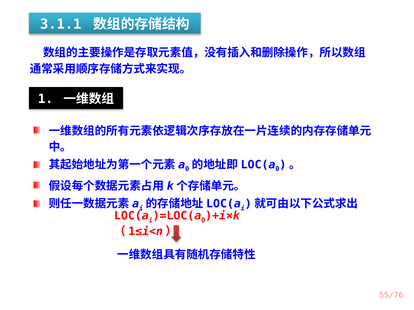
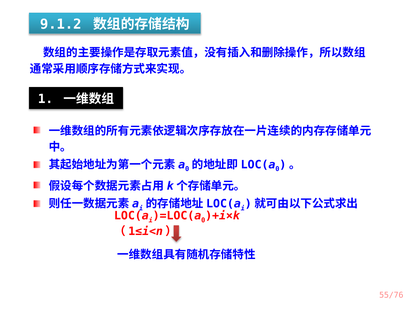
3.1.1: 3.1.1 -> 9.1.2
